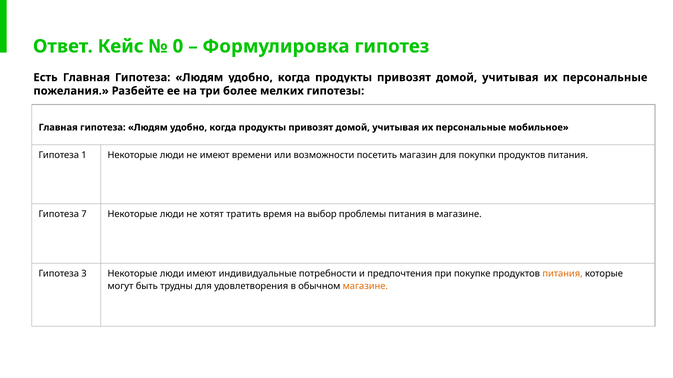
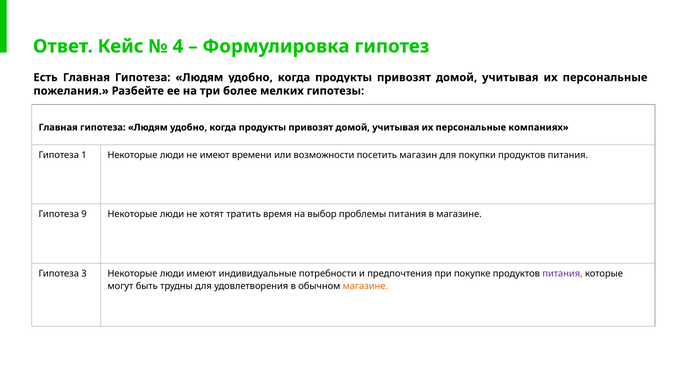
0: 0 -> 4
мобильное: мобильное -> компаниях
7: 7 -> 9
питания at (563, 274) colour: orange -> purple
